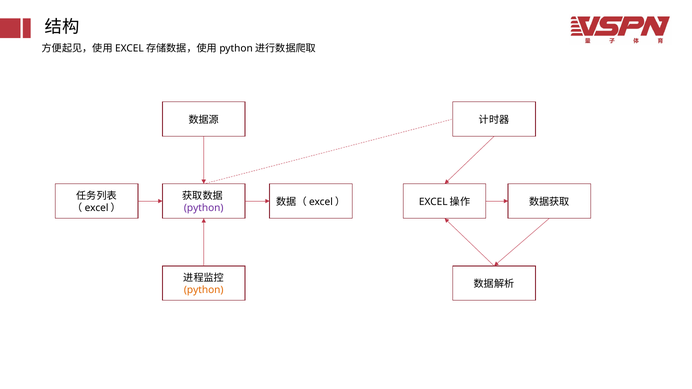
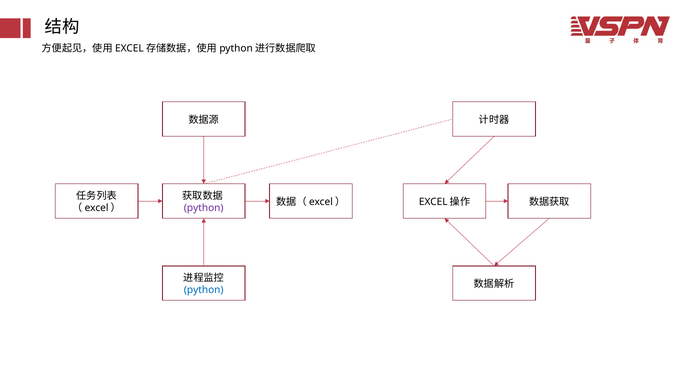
python at (204, 290) colour: orange -> blue
